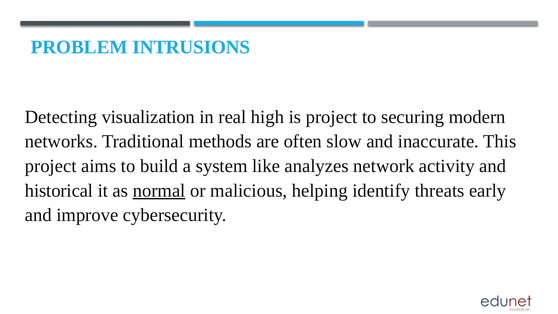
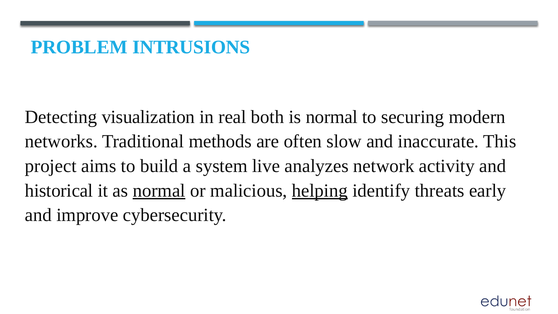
high: high -> both
is project: project -> normal
like: like -> live
helping underline: none -> present
